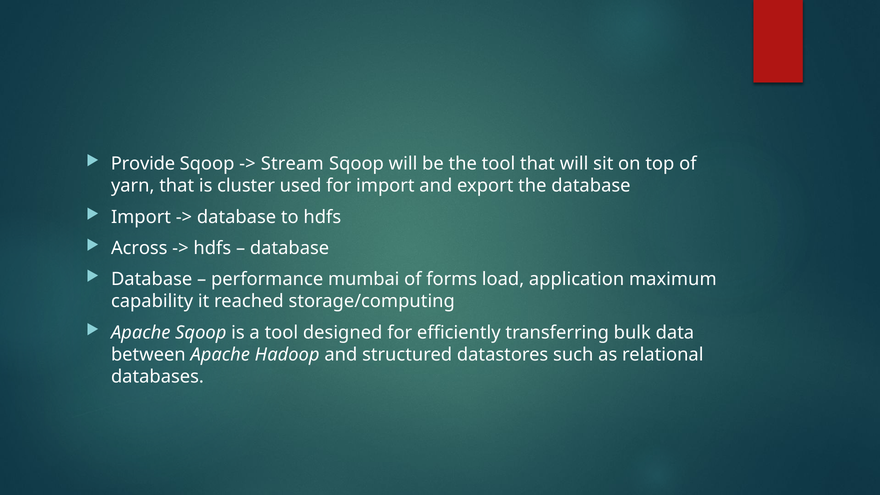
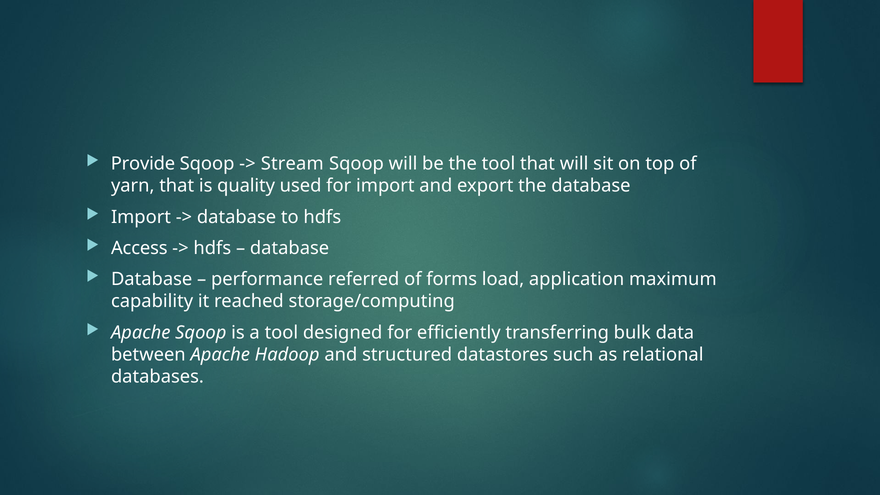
cluster: cluster -> quality
Across: Across -> Access
mumbai: mumbai -> referred
